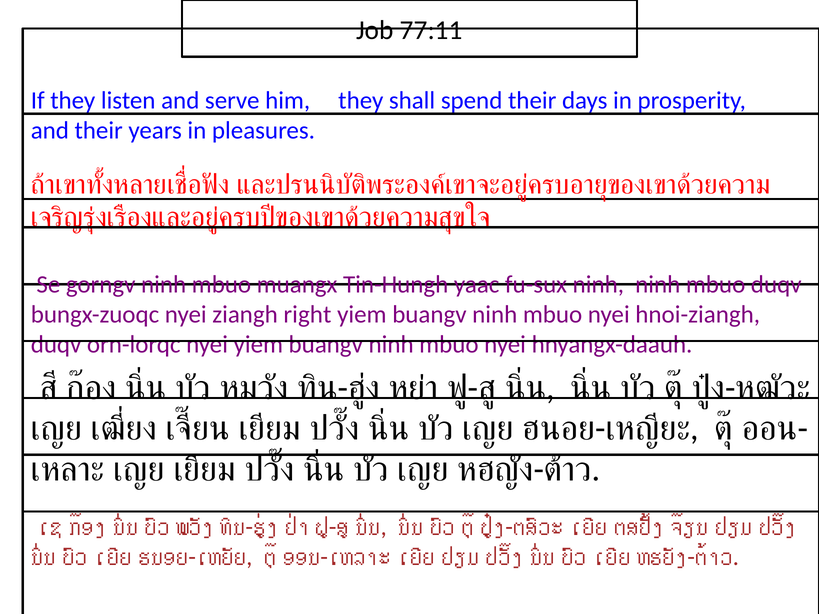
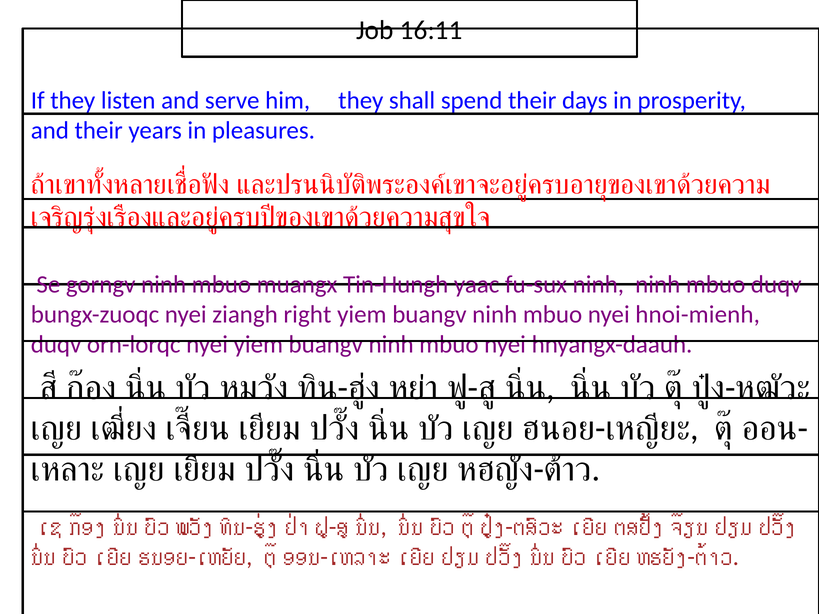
77:11: 77:11 -> 16:11
hnoi-ziangh: hnoi-ziangh -> hnoi-mienh
